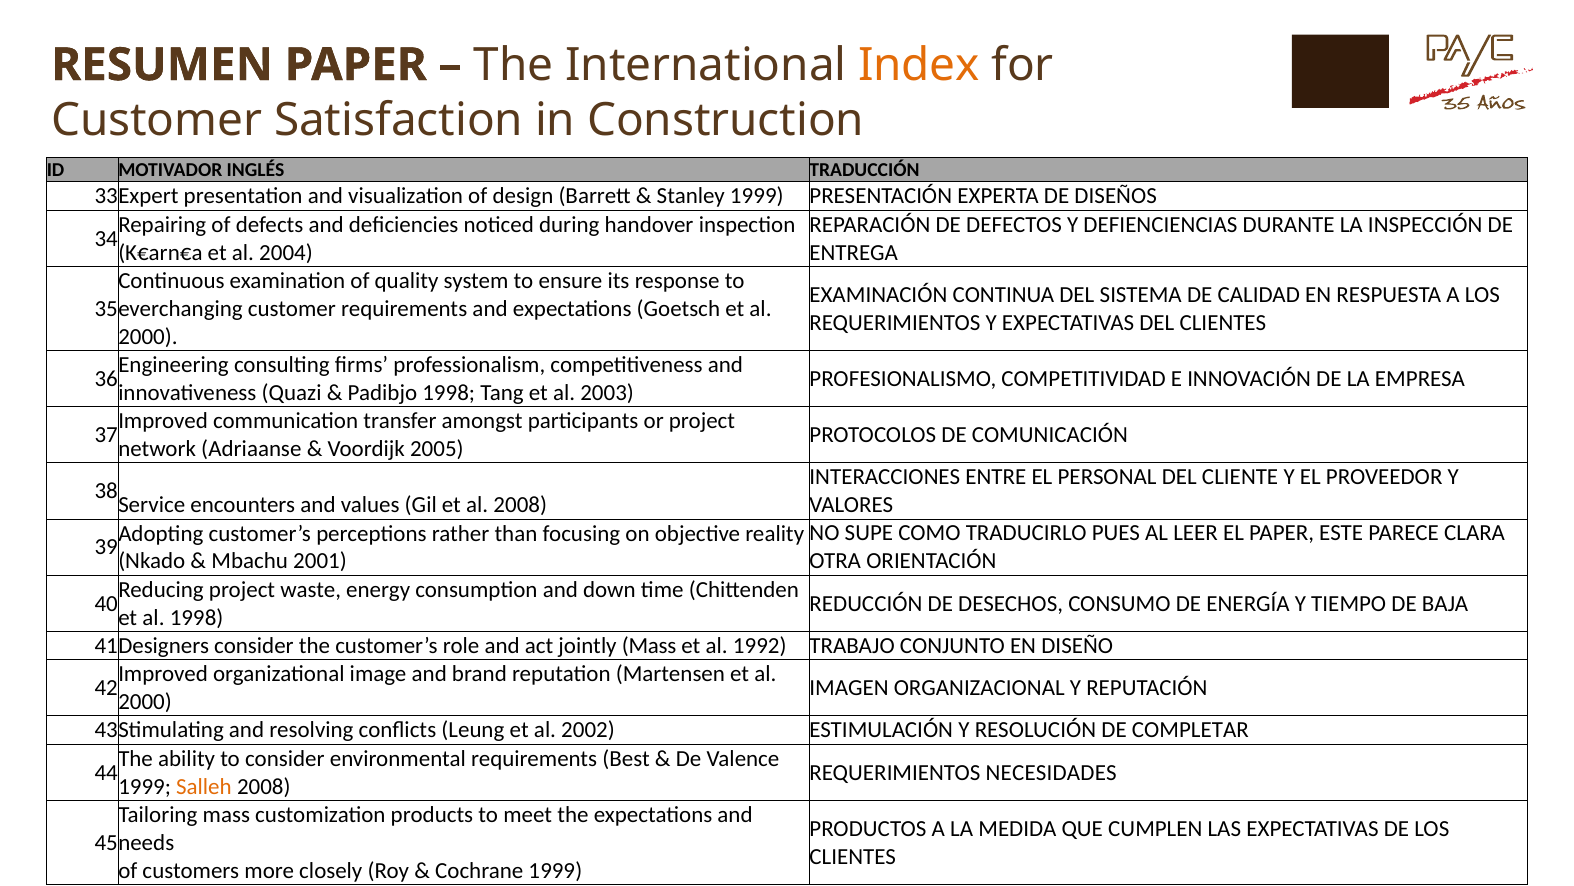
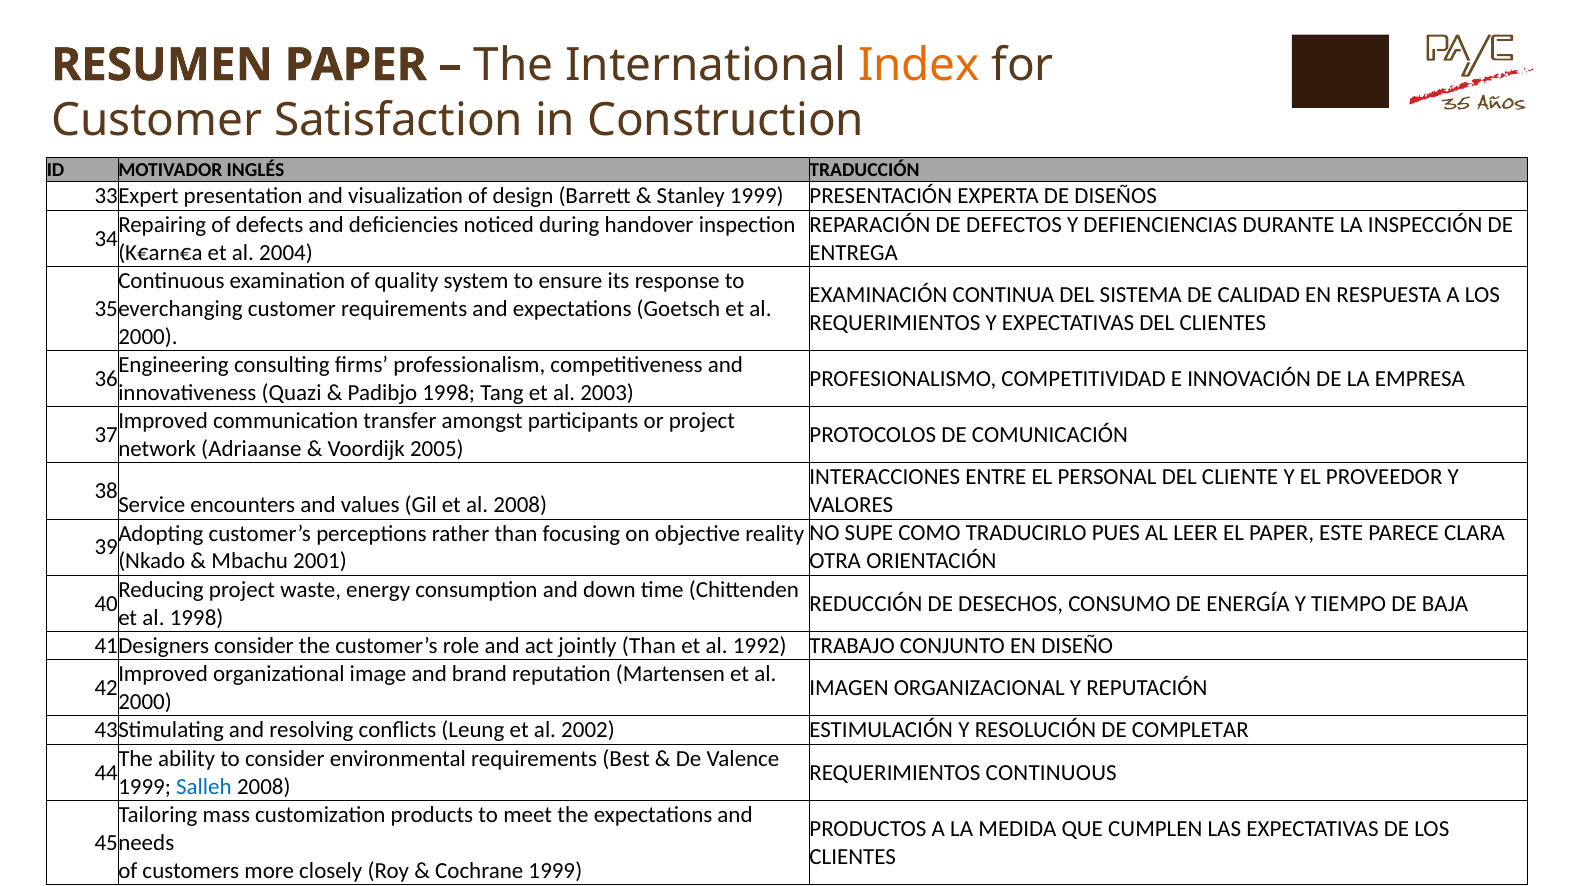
jointly Mass: Mass -> Than
REQUERIMIENTOS NECESIDADES: NECESIDADES -> CONTINUOUS
Salleh colour: orange -> blue
